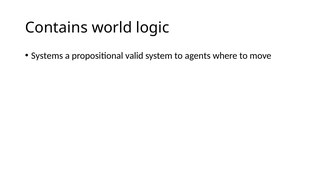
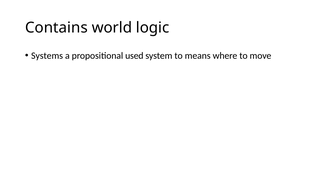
valid: valid -> used
agents: agents -> means
